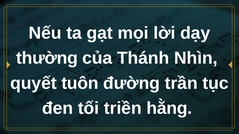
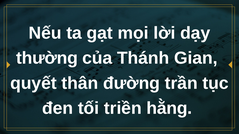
Nhìn: Nhìn -> Gian
tuôn: tuôn -> thân
